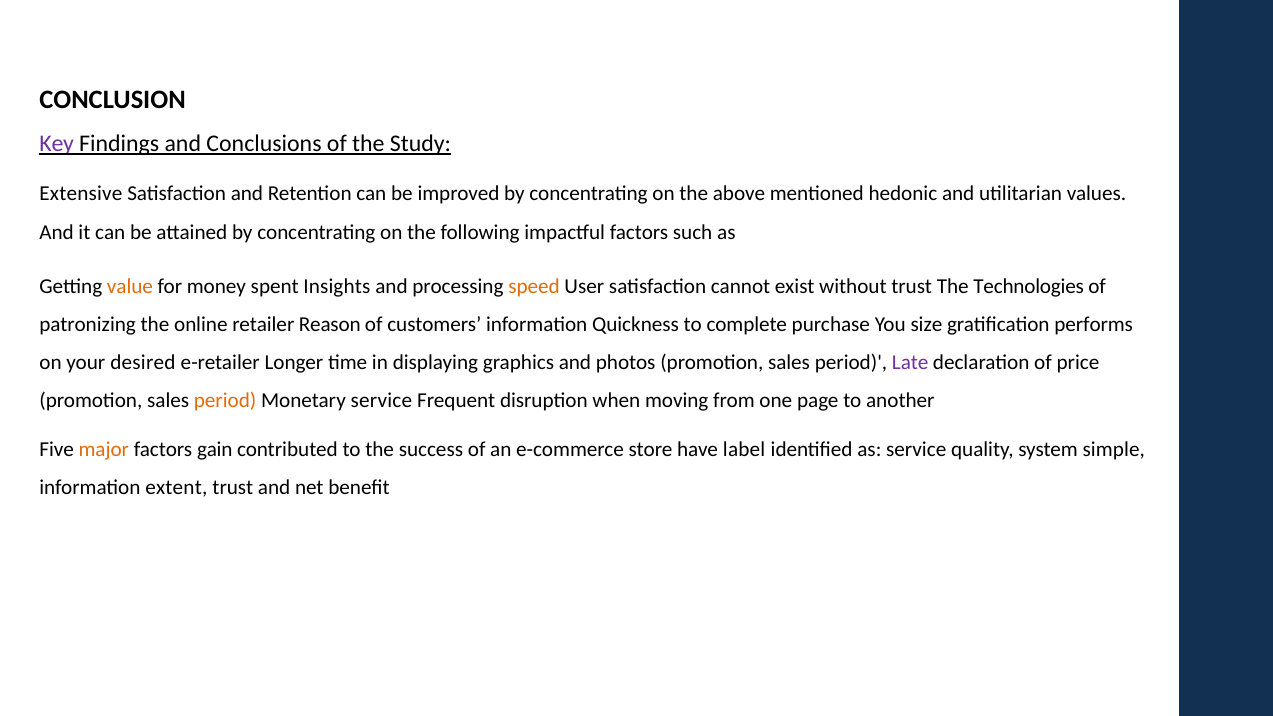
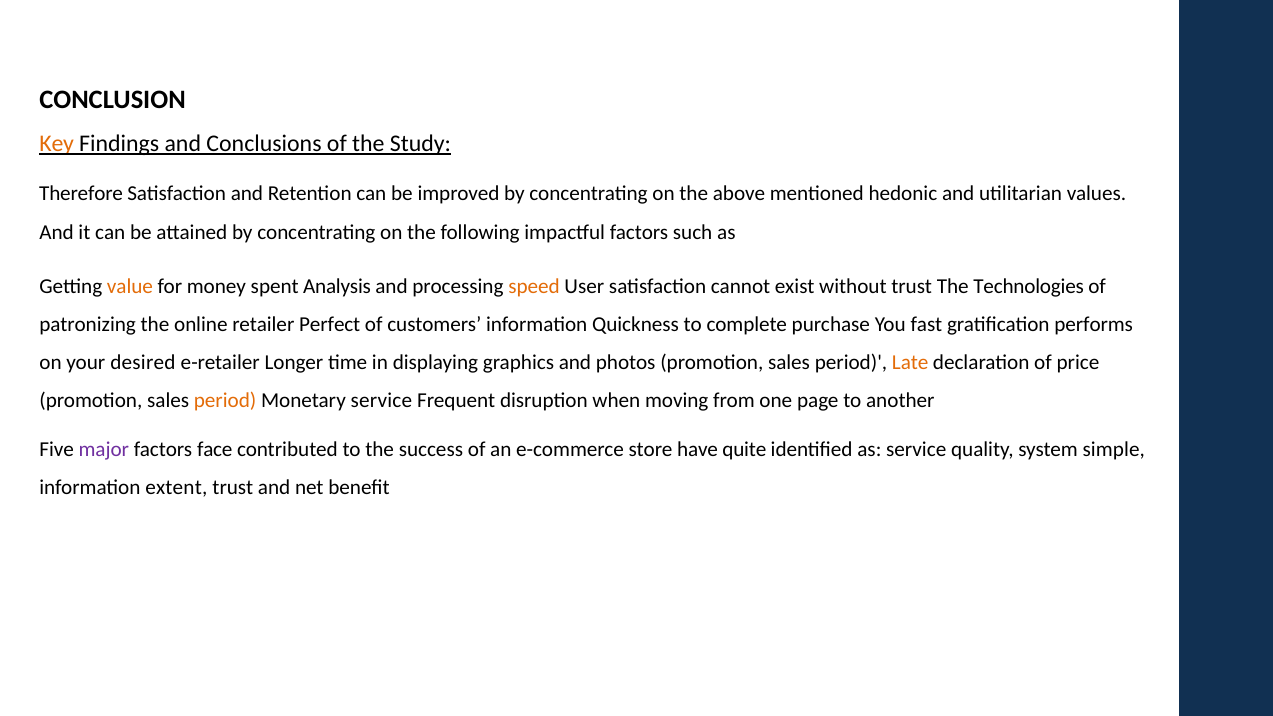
Key colour: purple -> orange
Extensive: Extensive -> Therefore
Insights: Insights -> Analysis
Reason: Reason -> Perfect
size: size -> fast
Late colour: purple -> orange
major colour: orange -> purple
gain: gain -> face
label: label -> quite
